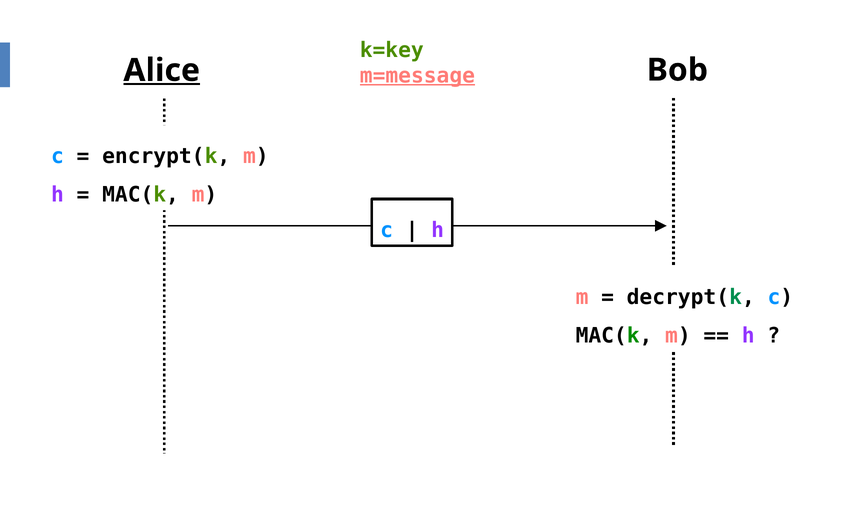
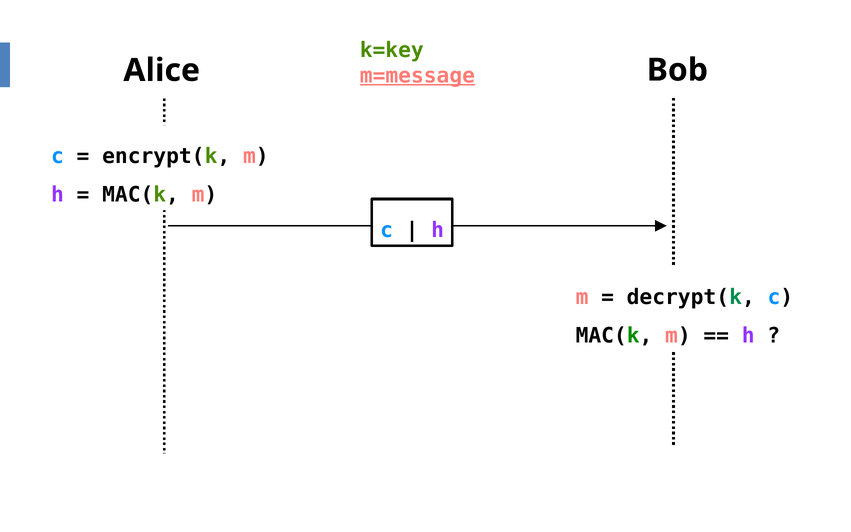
Alice underline: present -> none
